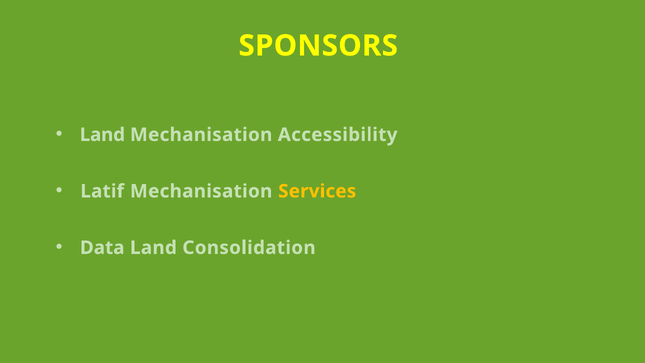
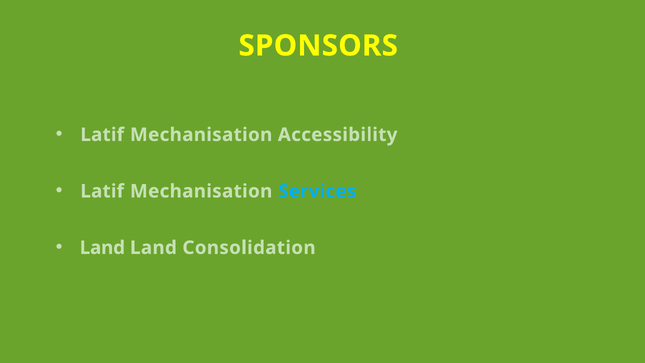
Land at (102, 135): Land -> Latif
Services colour: yellow -> light blue
Data at (102, 248): Data -> Land
